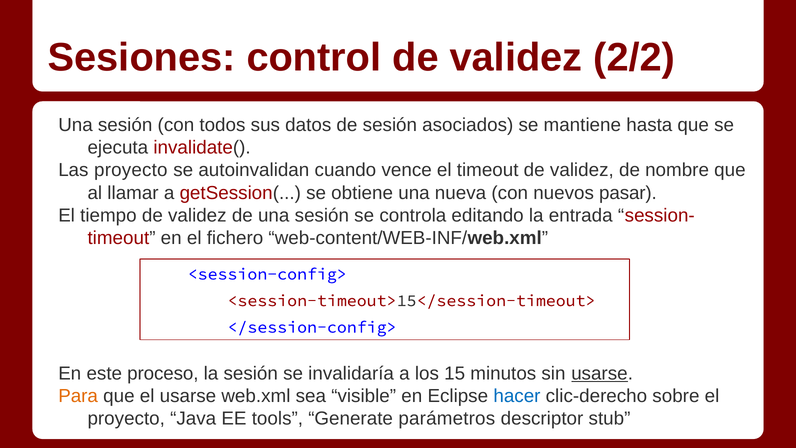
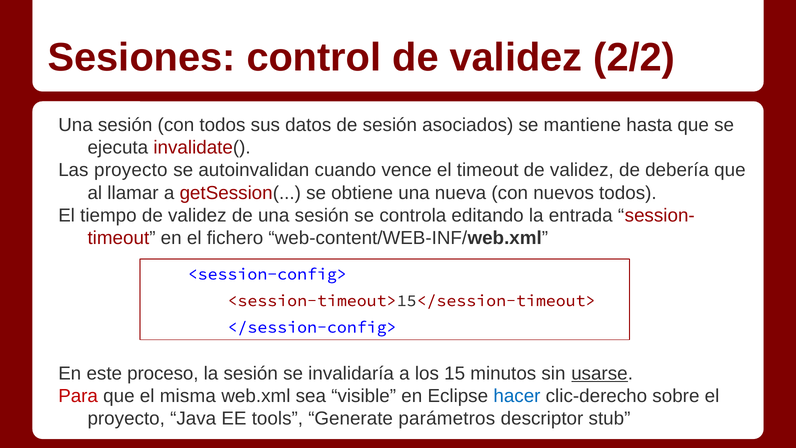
nombre: nombre -> debería
nuevos pasar: pasar -> todos
Para colour: orange -> red
el usarse: usarse -> misma
